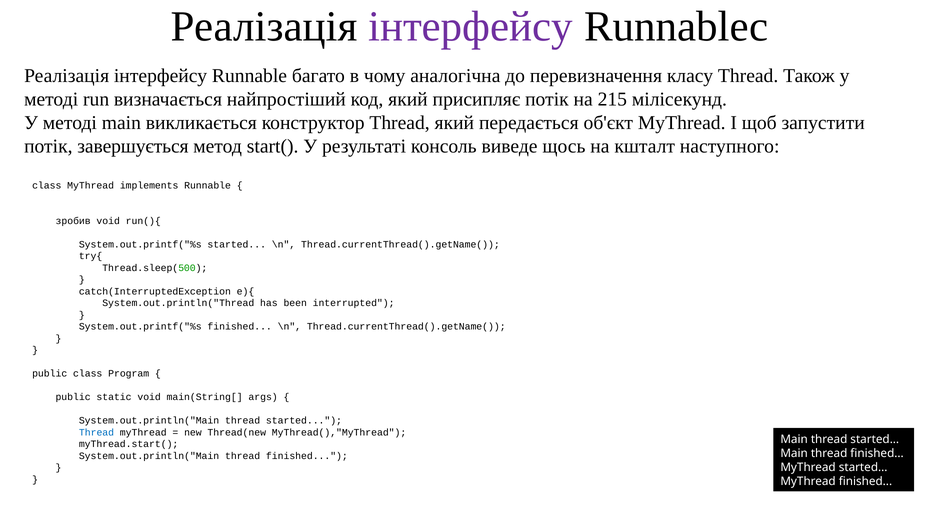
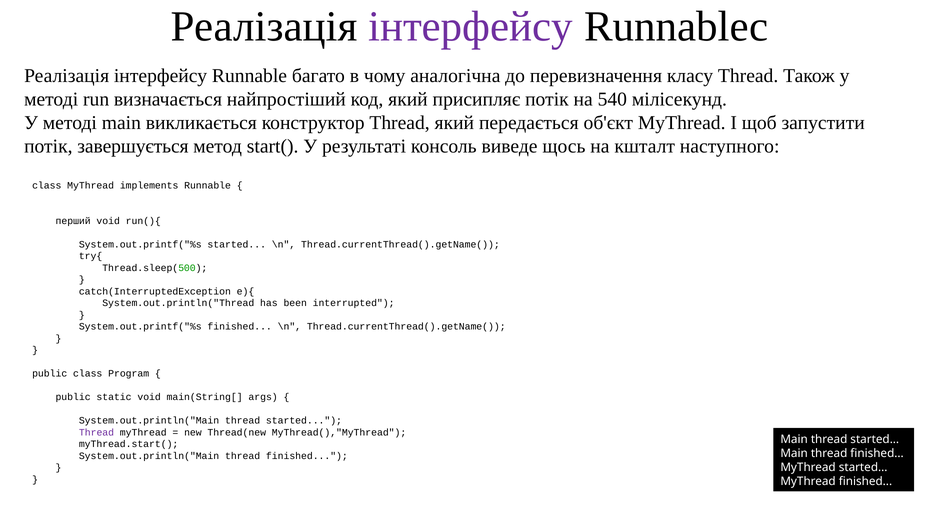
215: 215 -> 540
зробив: зробив -> перший
Thread at (97, 433) colour: blue -> purple
